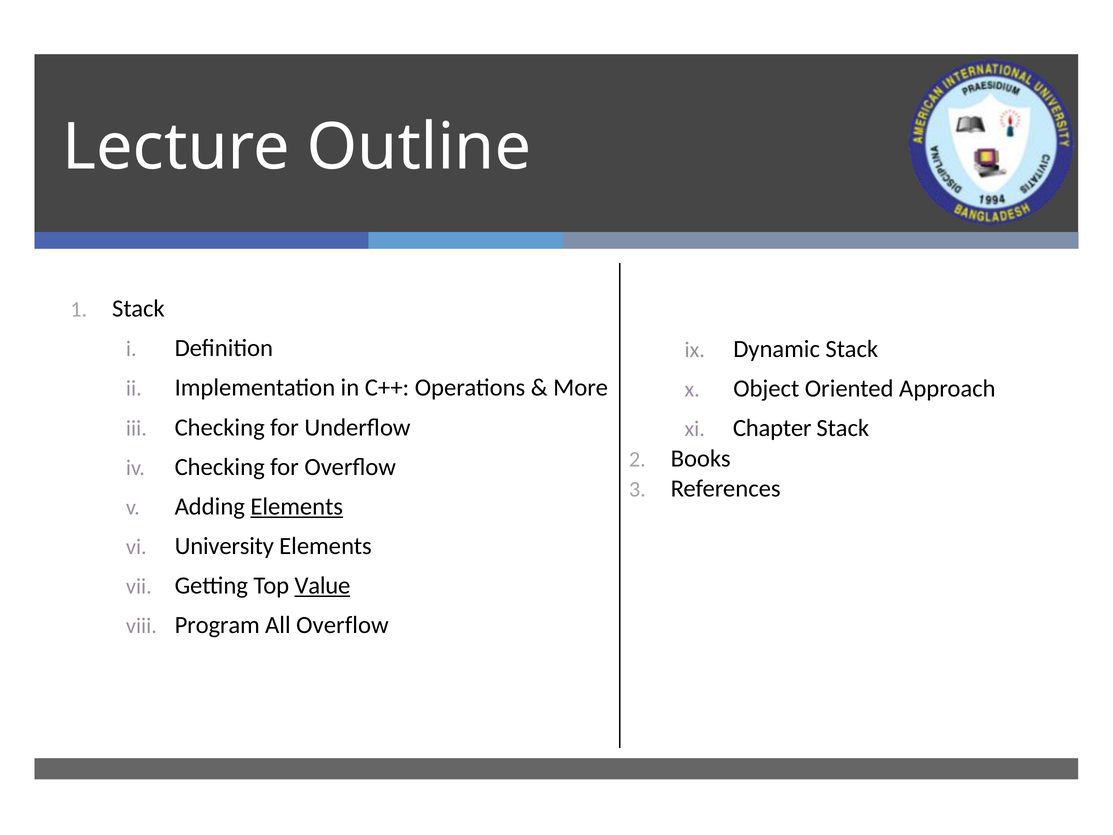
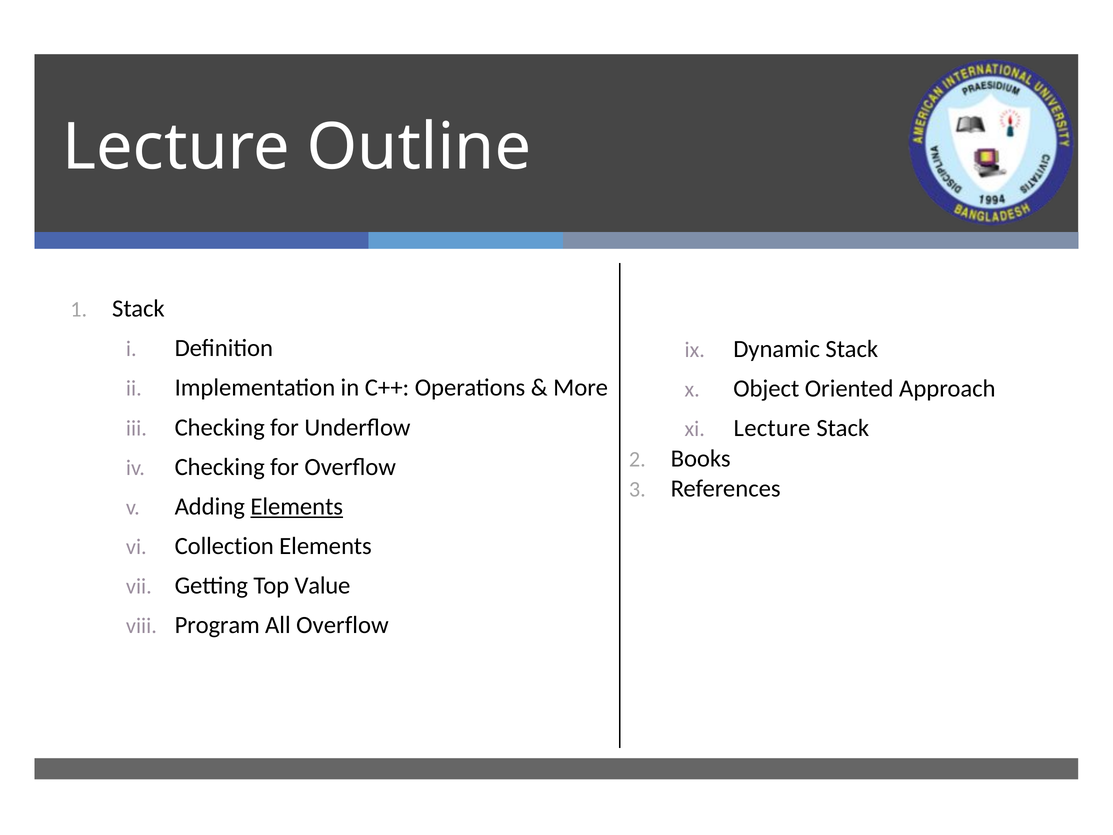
Chapter at (772, 428): Chapter -> Lecture
University: University -> Collection
Value underline: present -> none
